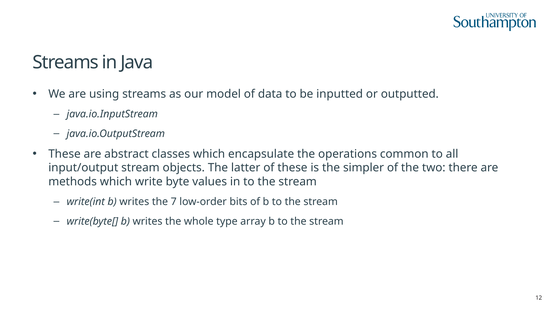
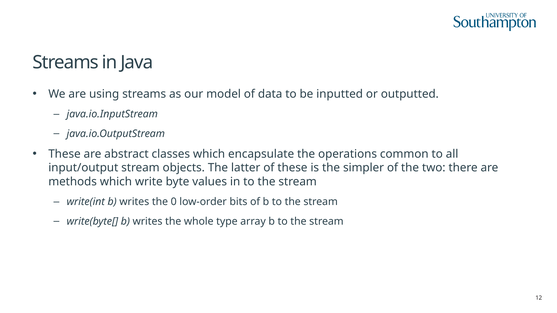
7: 7 -> 0
